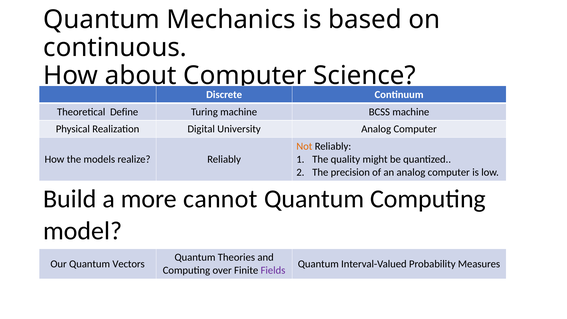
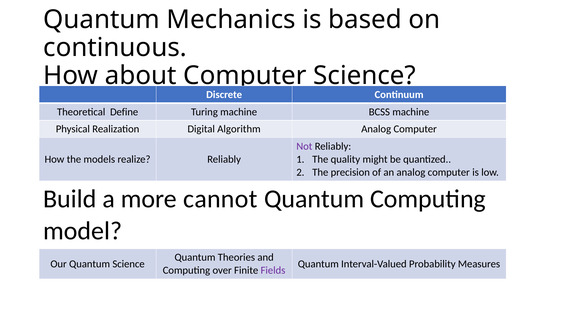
University: University -> Algorithm
Not colour: orange -> purple
Quantum Vectors: Vectors -> Science
